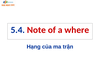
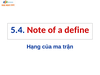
where: where -> define
